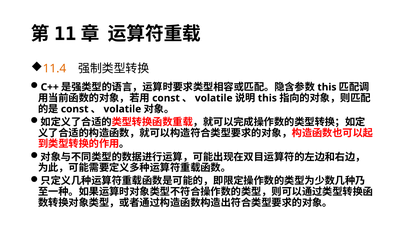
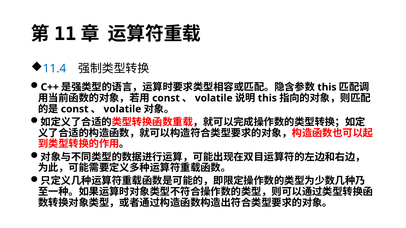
11.4 colour: orange -> blue
